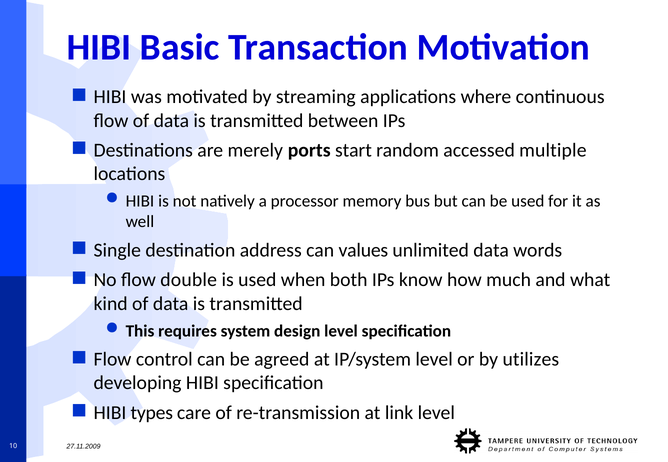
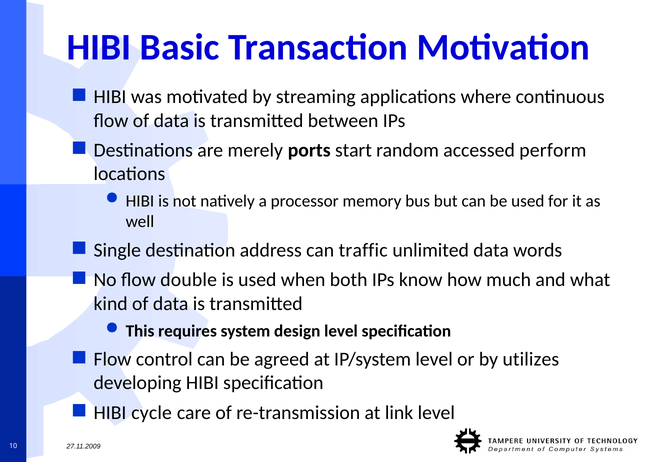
multiple: multiple -> perform
values: values -> traffic
types: types -> cycle
